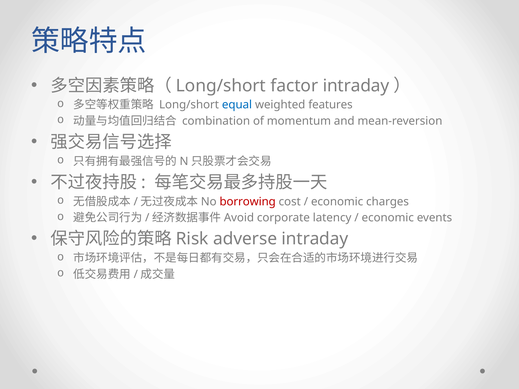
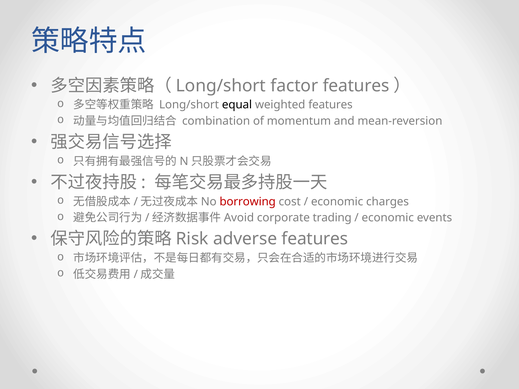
factor intraday: intraday -> features
equal colour: blue -> black
latency: latency -> trading
adverse intraday: intraday -> features
